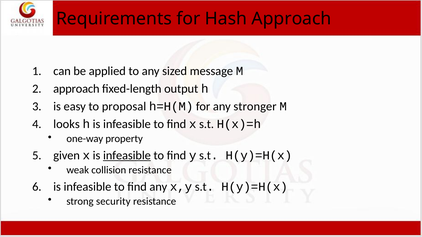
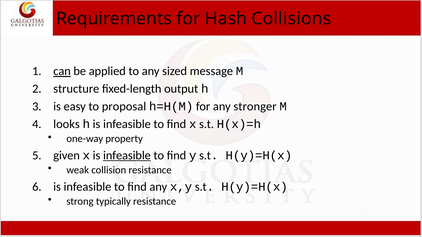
Hash Approach: Approach -> Collisions
can underline: none -> present
approach at (76, 89): approach -> structure
security: security -> typically
